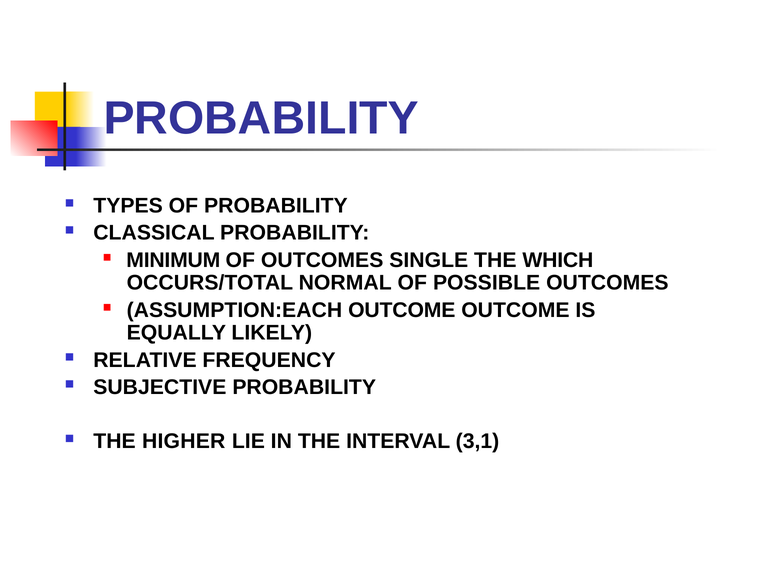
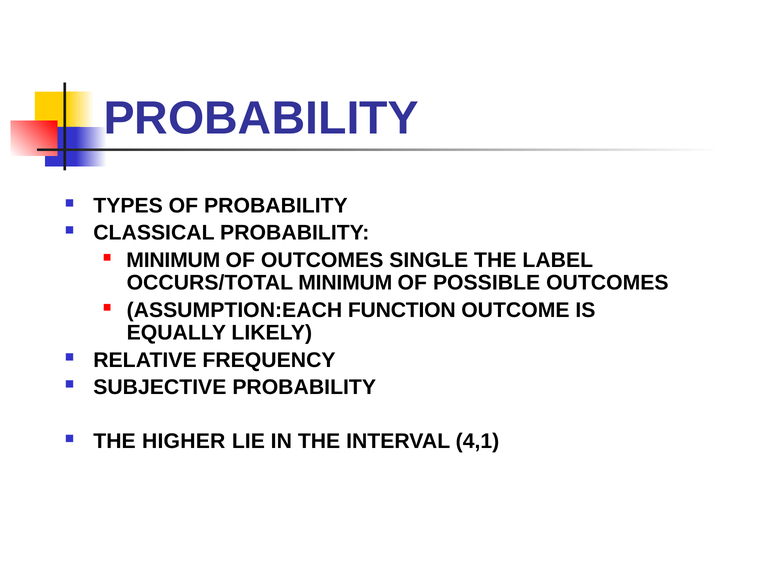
WHICH: WHICH -> LABEL
OCCURS/TOTAL NORMAL: NORMAL -> MINIMUM
ASSUMPTION:EACH OUTCOME: OUTCOME -> FUNCTION
3,1: 3,1 -> 4,1
